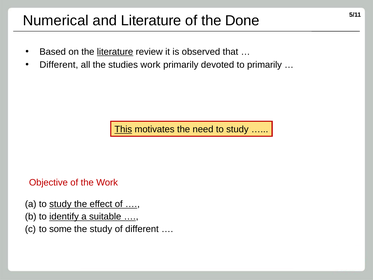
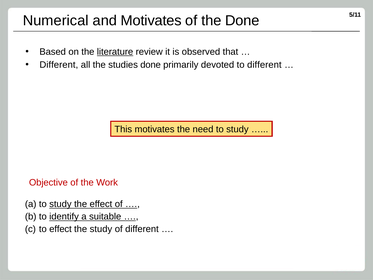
and Literature: Literature -> Motivates
studies work: work -> done
to primarily: primarily -> different
This underline: present -> none
to some: some -> effect
